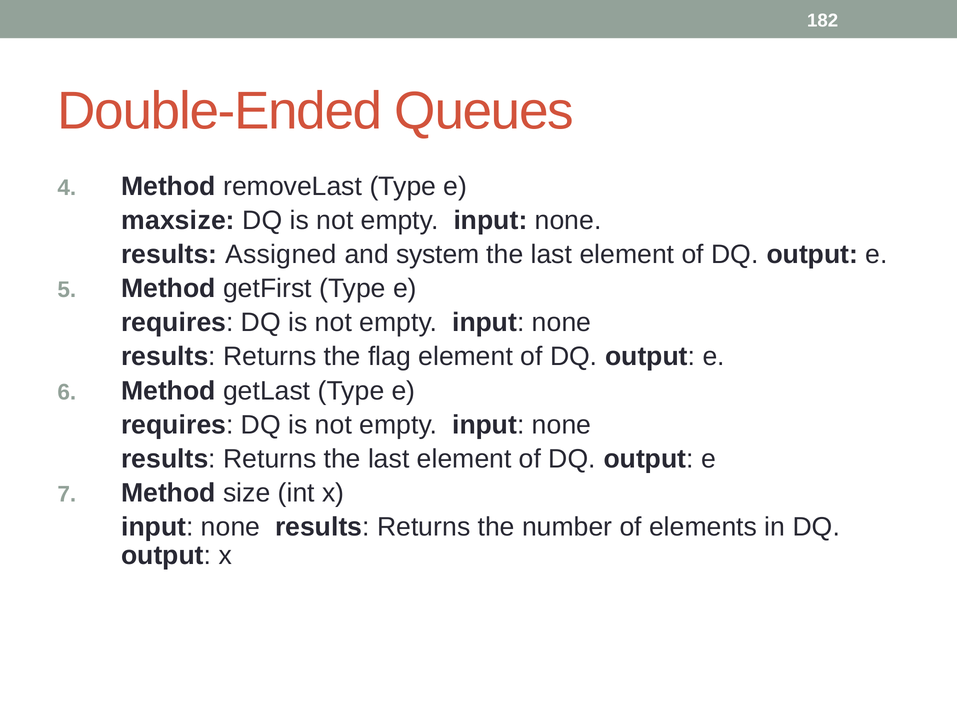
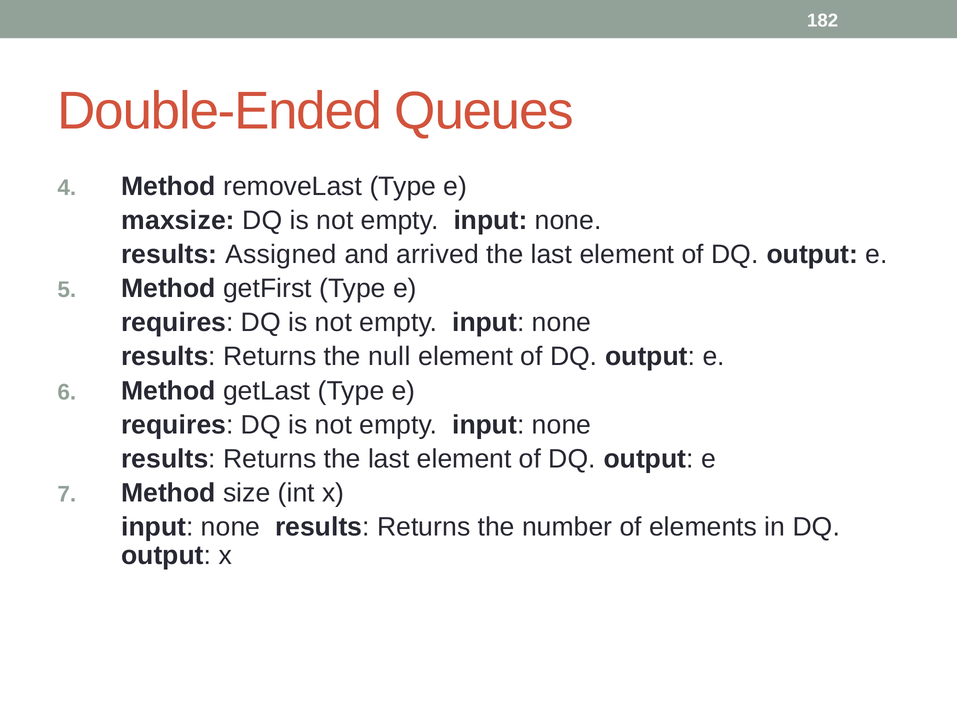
system: system -> arrived
flag: flag -> null
